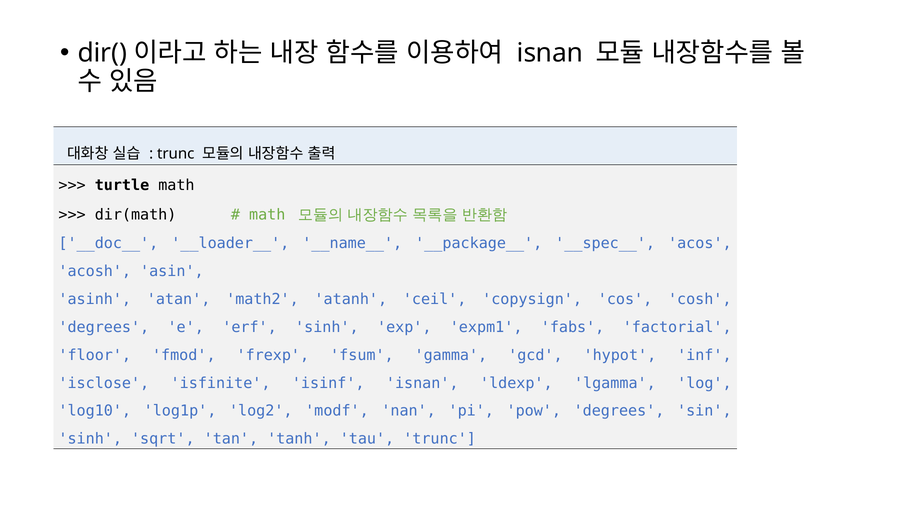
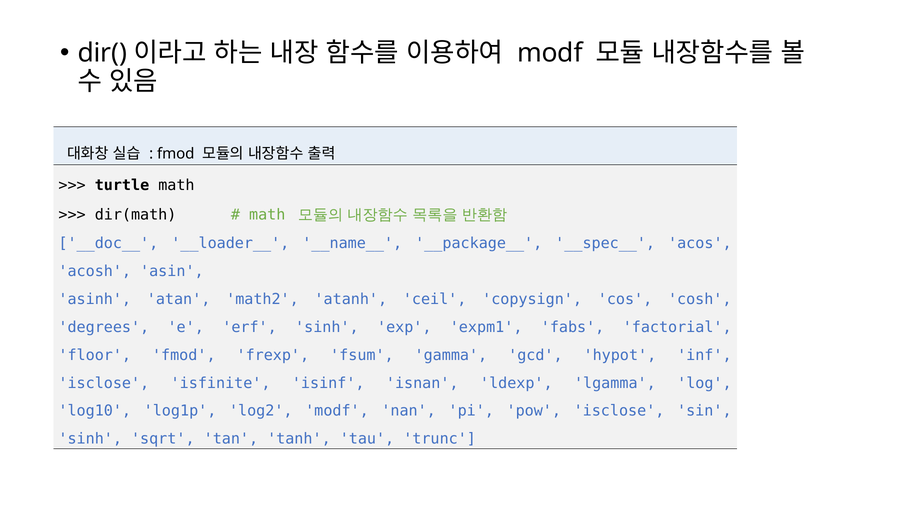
isnan at (550, 53): isnan -> modf
trunc at (176, 154): trunc -> fmod
pow degrees: degrees -> isclose
